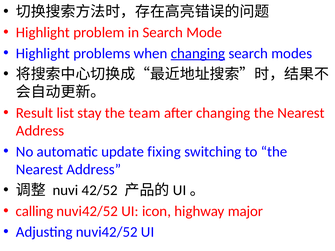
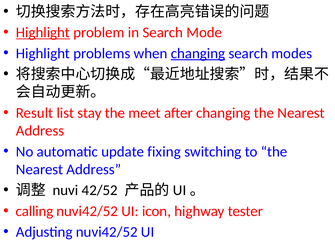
Highlight at (43, 33) underline: none -> present
team: team -> meet
major: major -> tester
